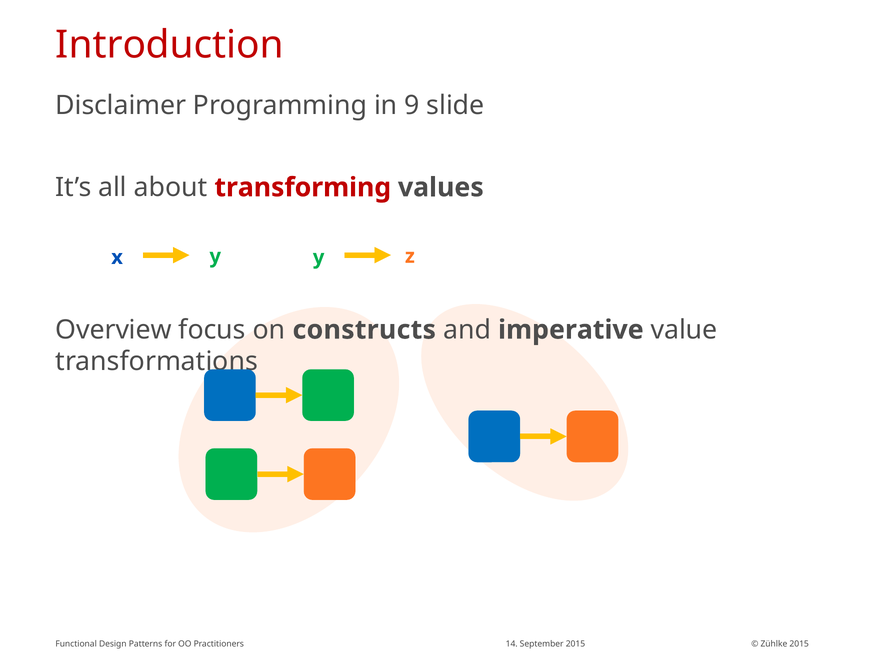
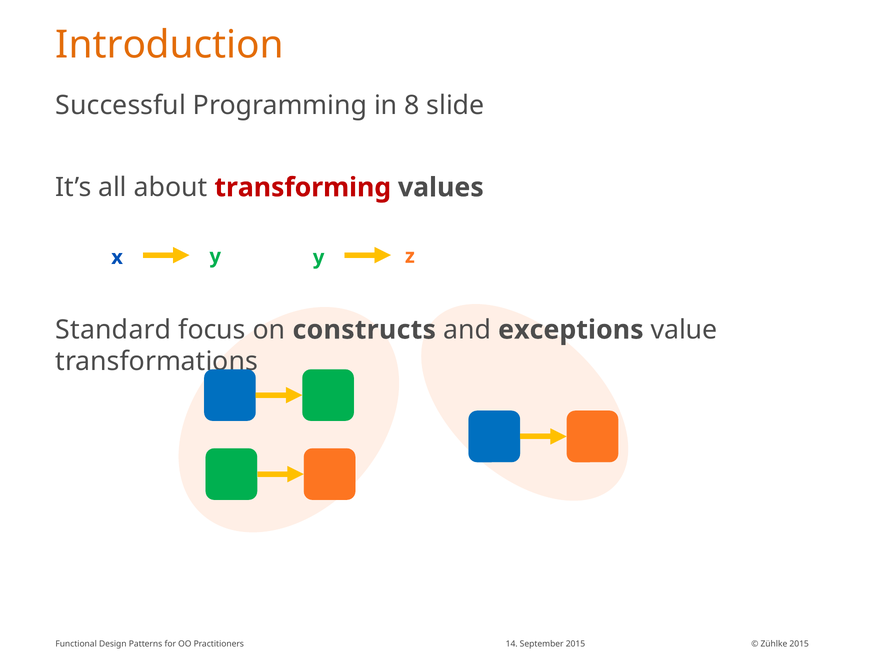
Introduction colour: red -> orange
Disclaimer: Disclaimer -> Successful
9: 9 -> 8
Overview: Overview -> Standard
imperative: imperative -> exceptions
